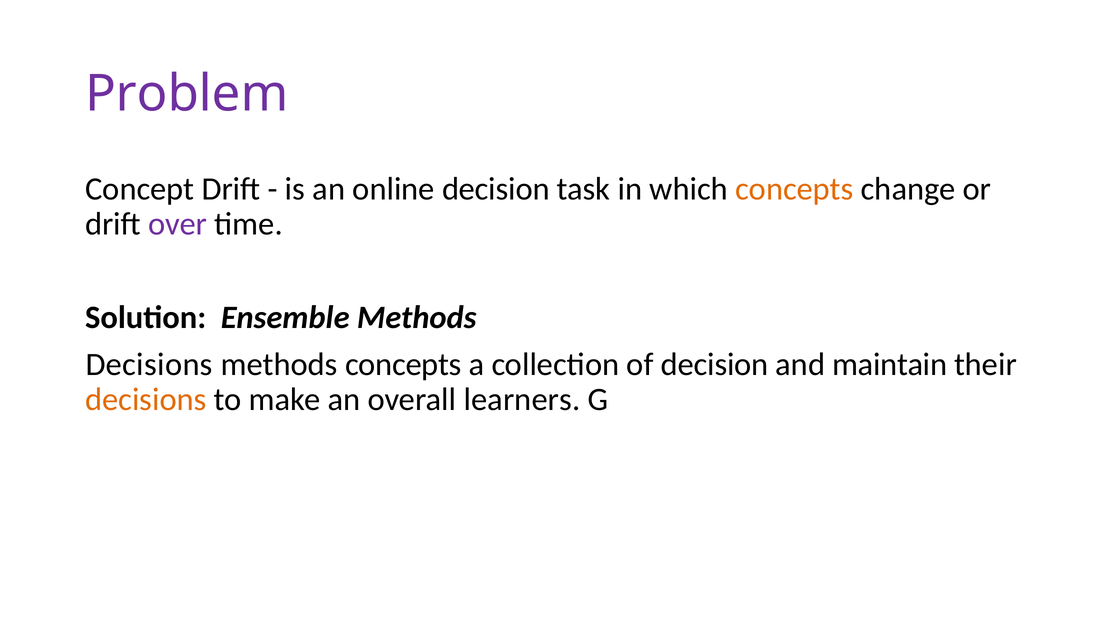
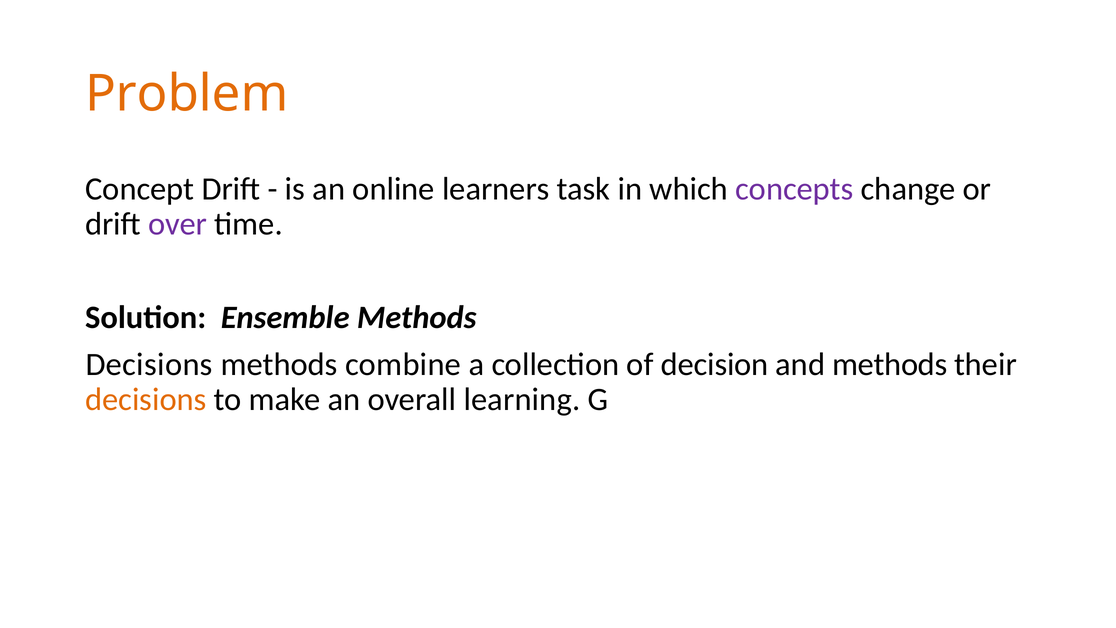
Problem colour: purple -> orange
online decision: decision -> learners
concepts at (794, 189) colour: orange -> purple
methods concepts: concepts -> combine
and maintain: maintain -> methods
learners: learners -> learning
